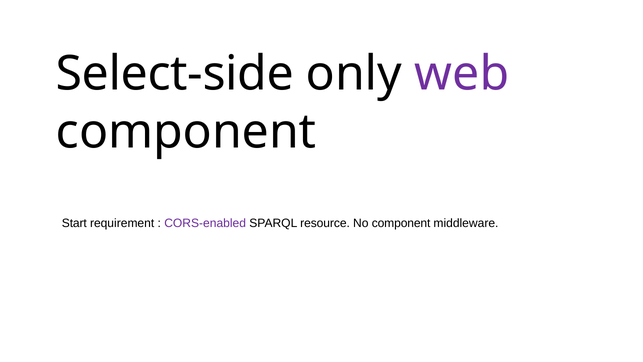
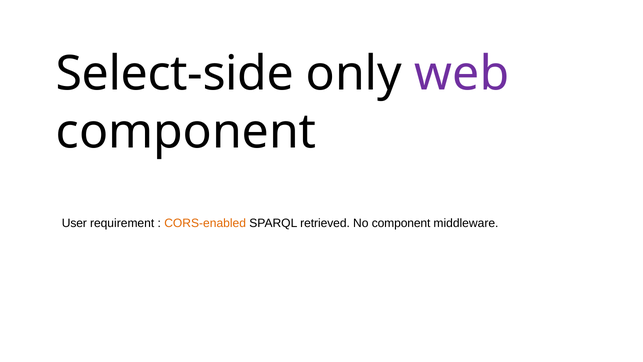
Start: Start -> User
CORS-enabled colour: purple -> orange
resource: resource -> retrieved
